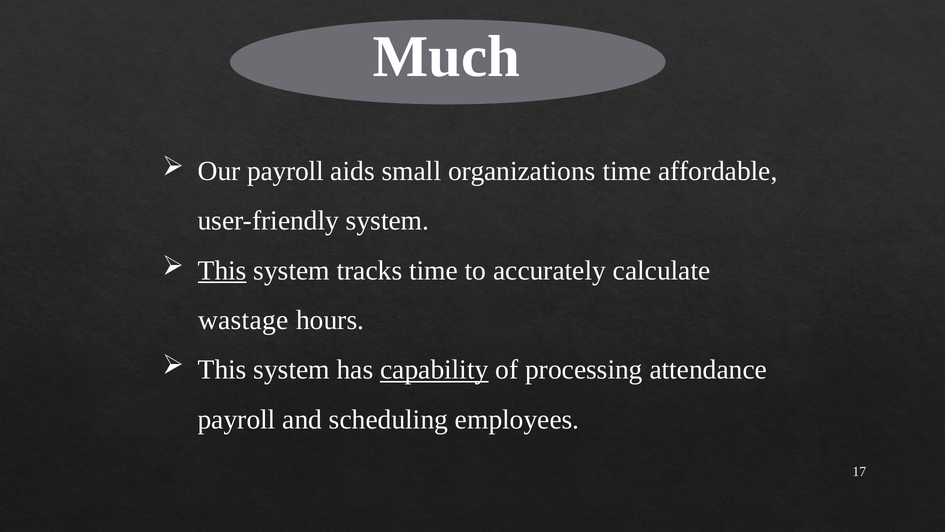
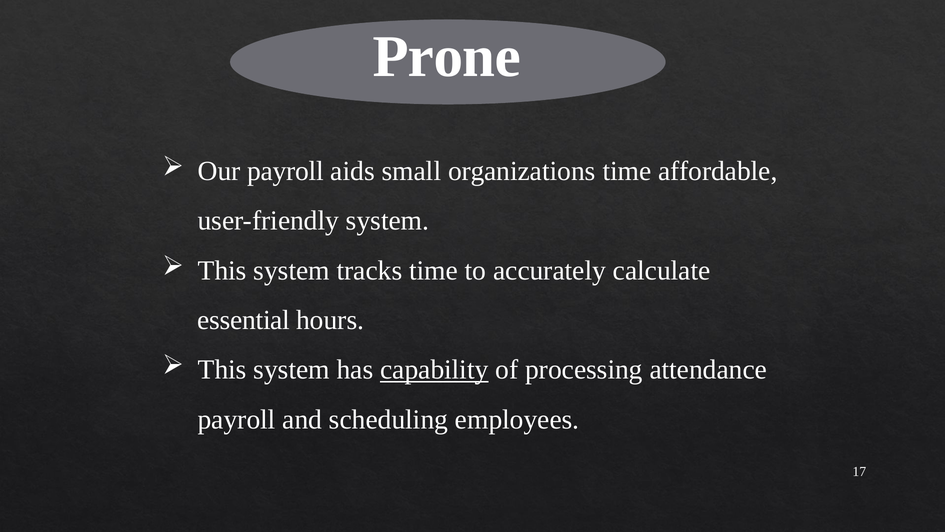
Much: Much -> Prone
This at (222, 270) underline: present -> none
wastage: wastage -> essential
